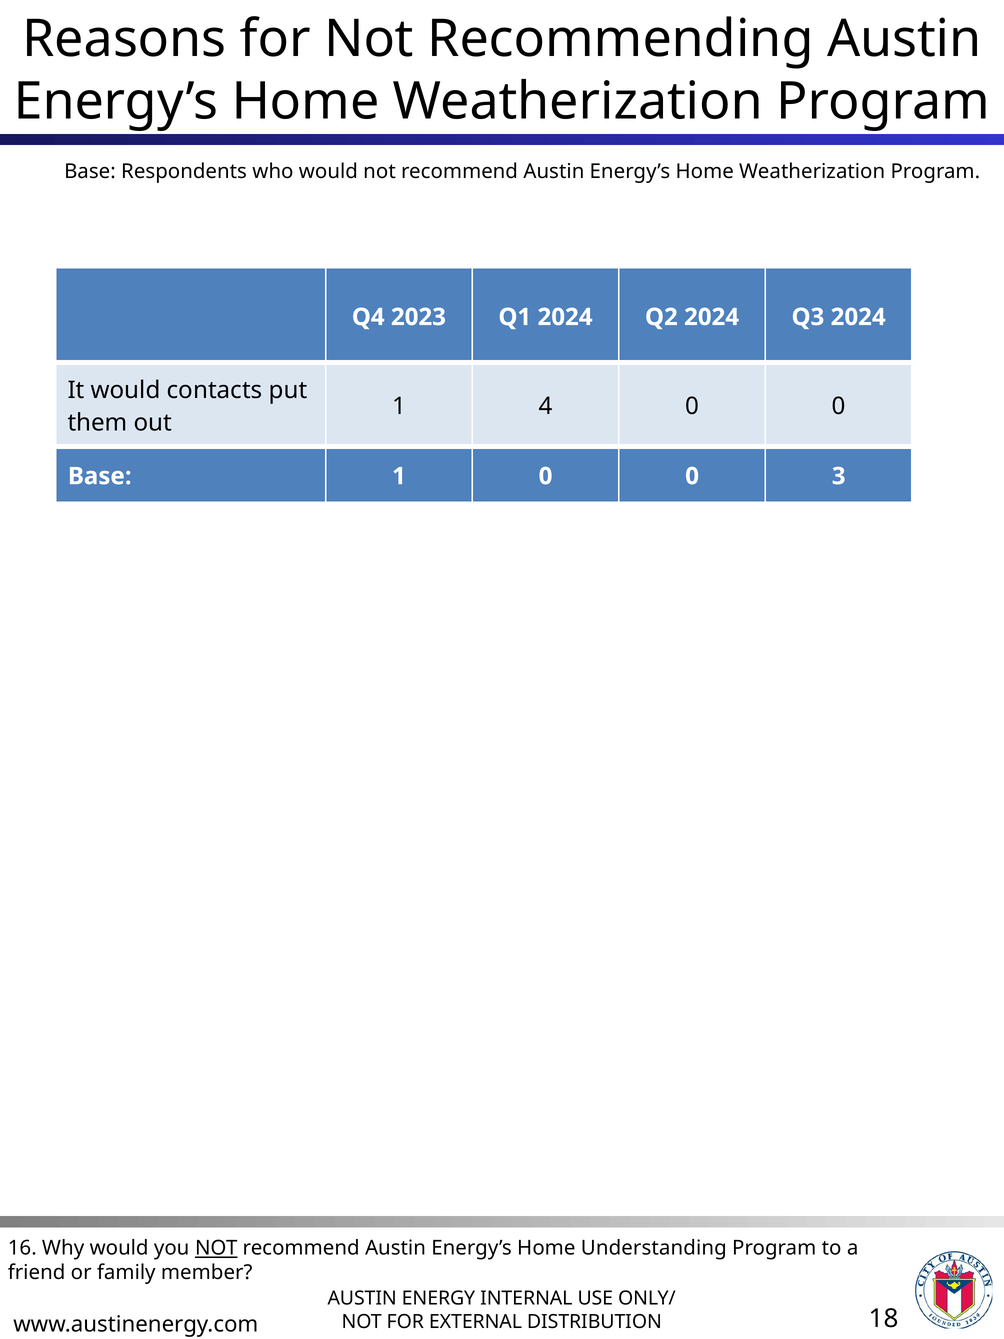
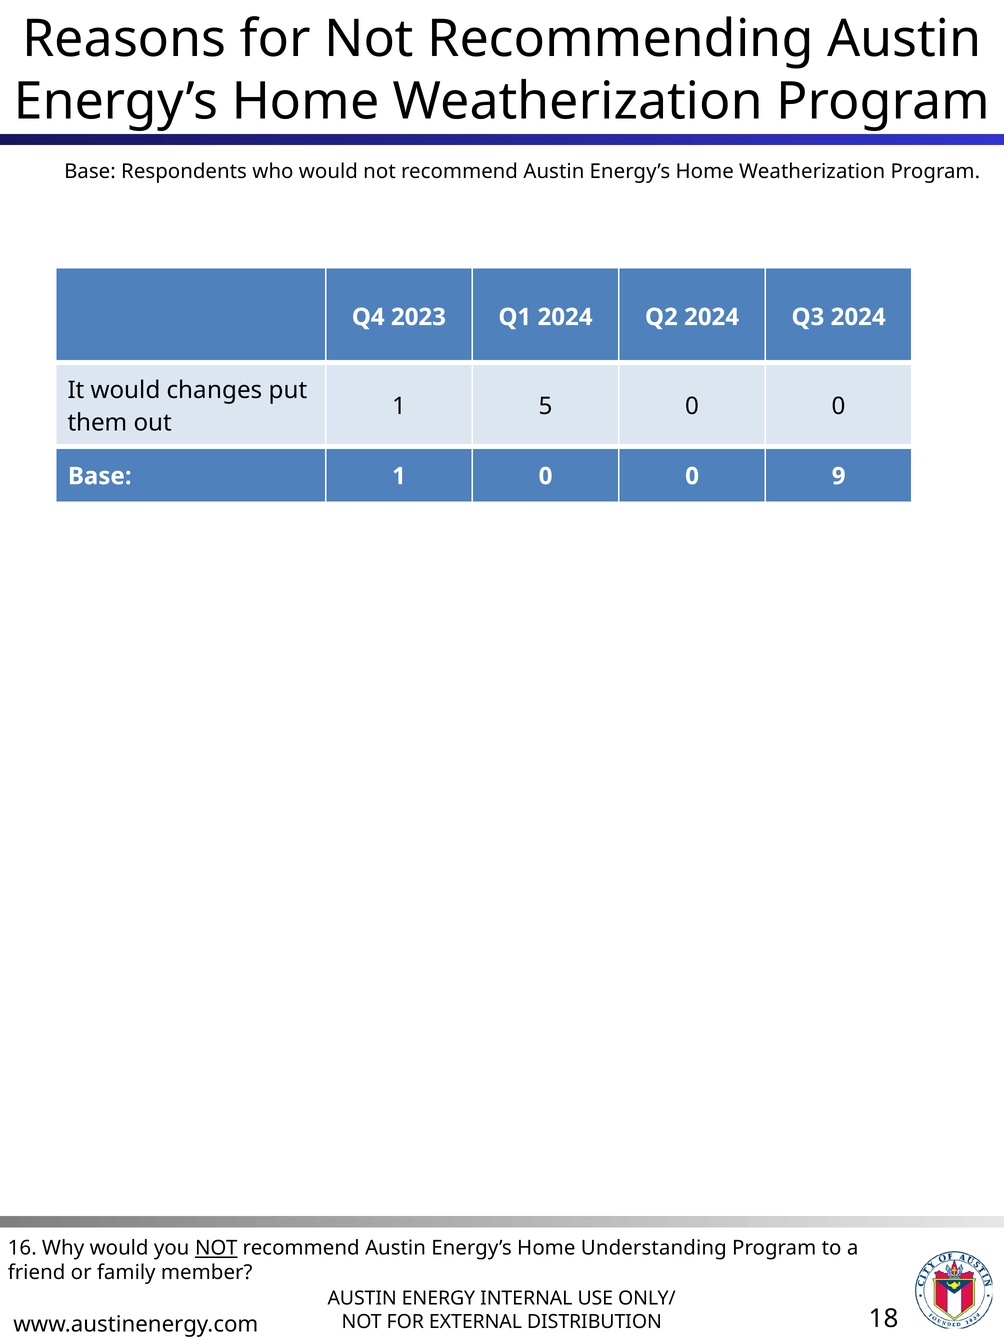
contacts: contacts -> changes
4: 4 -> 5
3: 3 -> 9
